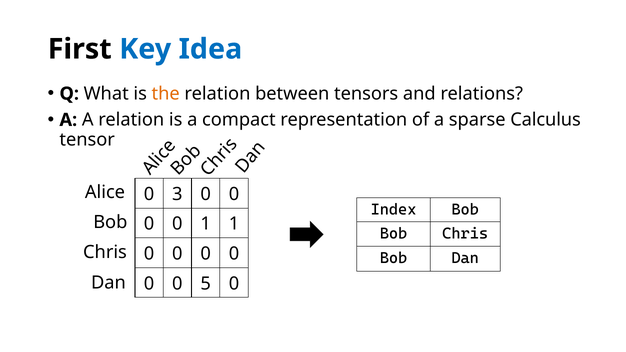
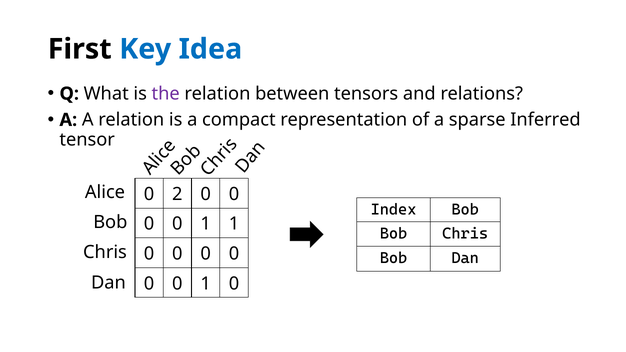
the colour: orange -> purple
Calculus: Calculus -> Inferred
3: 3 -> 2
5 at (206, 284): 5 -> 1
